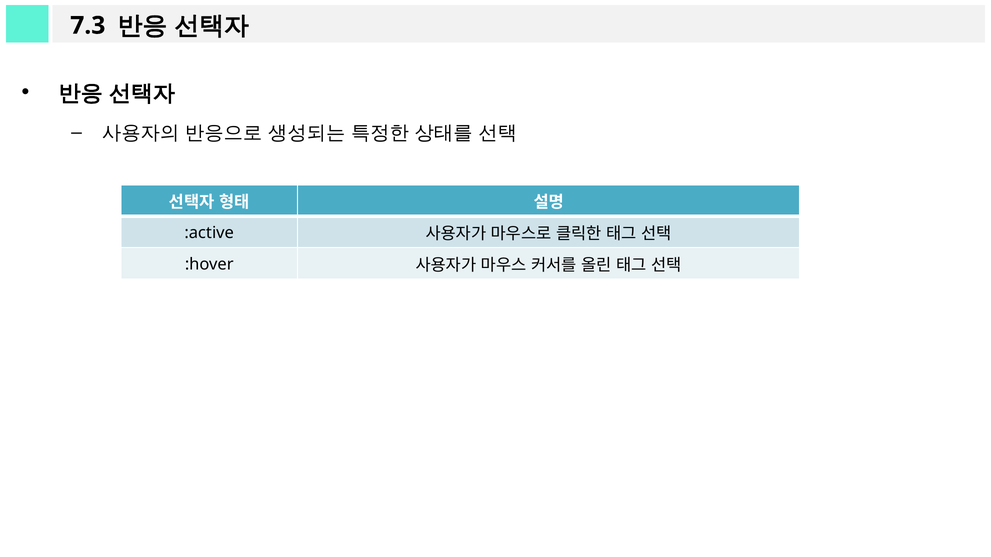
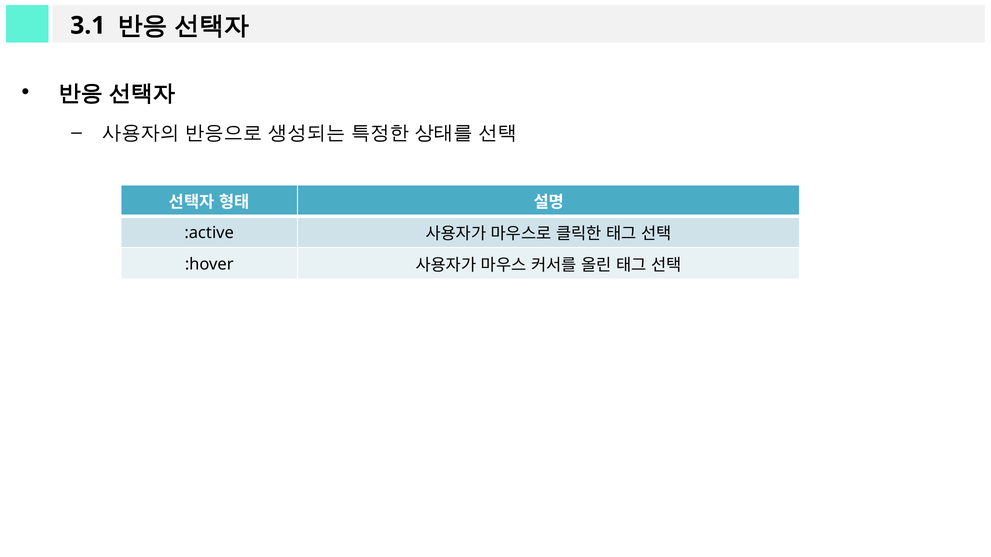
7.3: 7.3 -> 3.1
